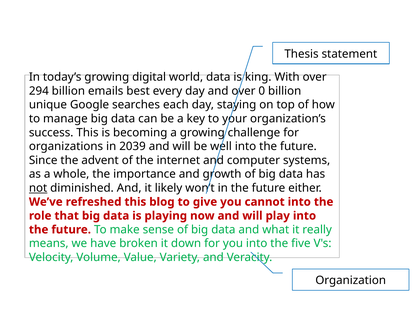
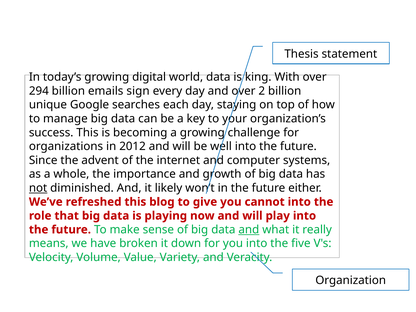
best: best -> sign
0: 0 -> 2
2039: 2039 -> 2012
and at (249, 230) underline: none -> present
